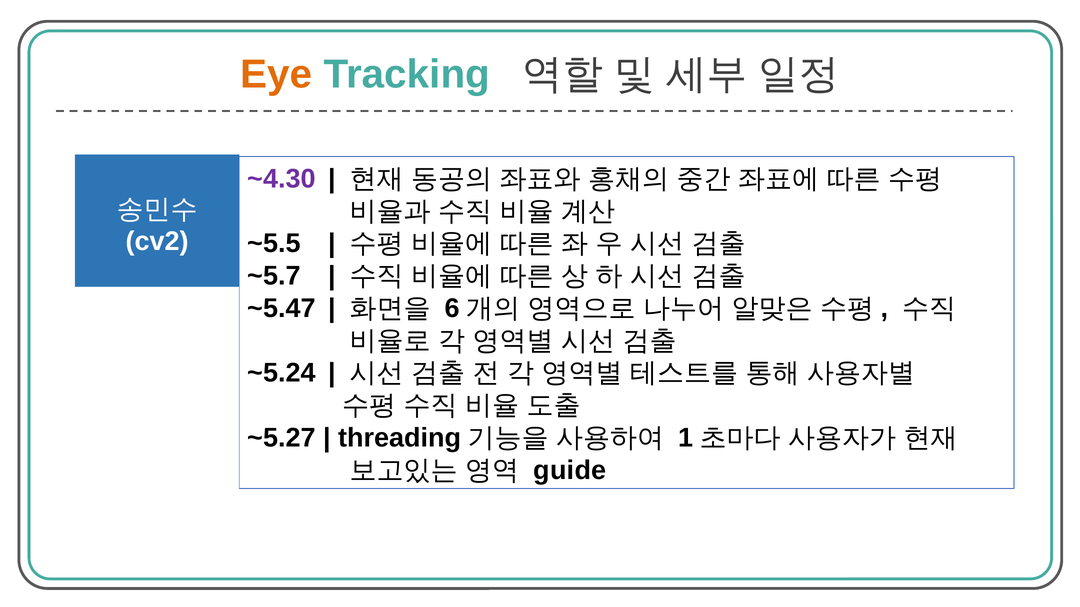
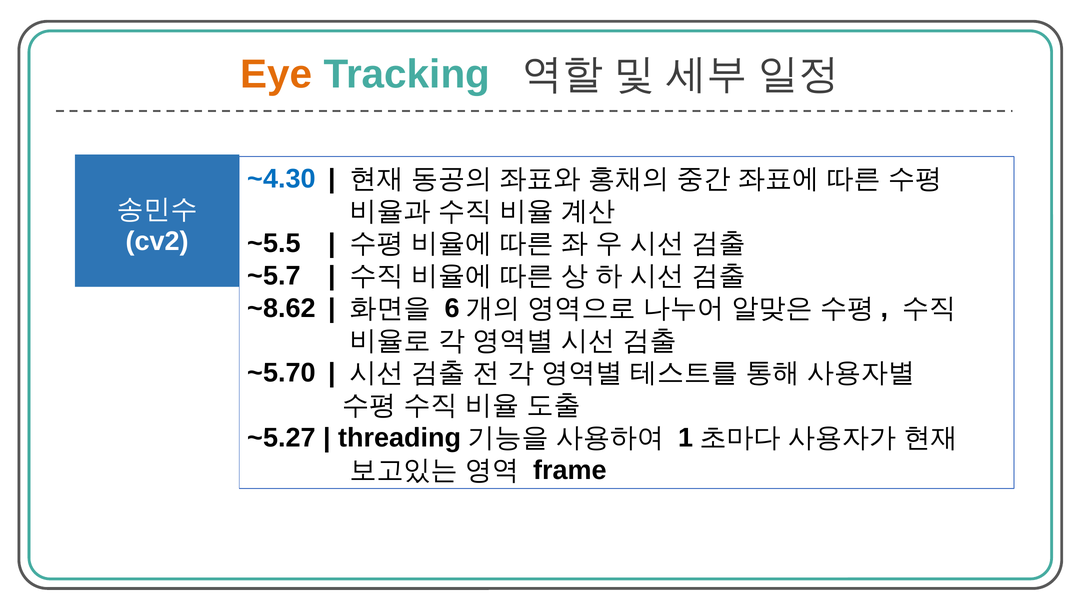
~4.30 colour: purple -> blue
~5.47: ~5.47 -> ~8.62
~5.24: ~5.24 -> ~5.70
guide: guide -> frame
